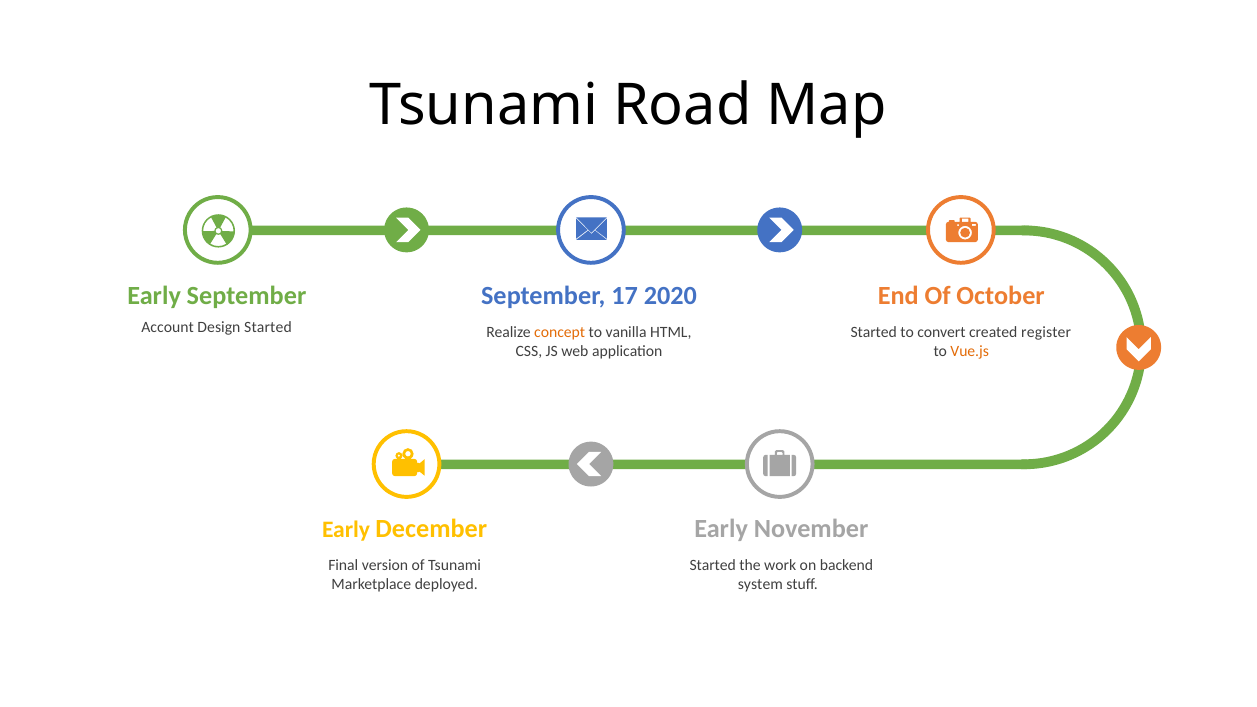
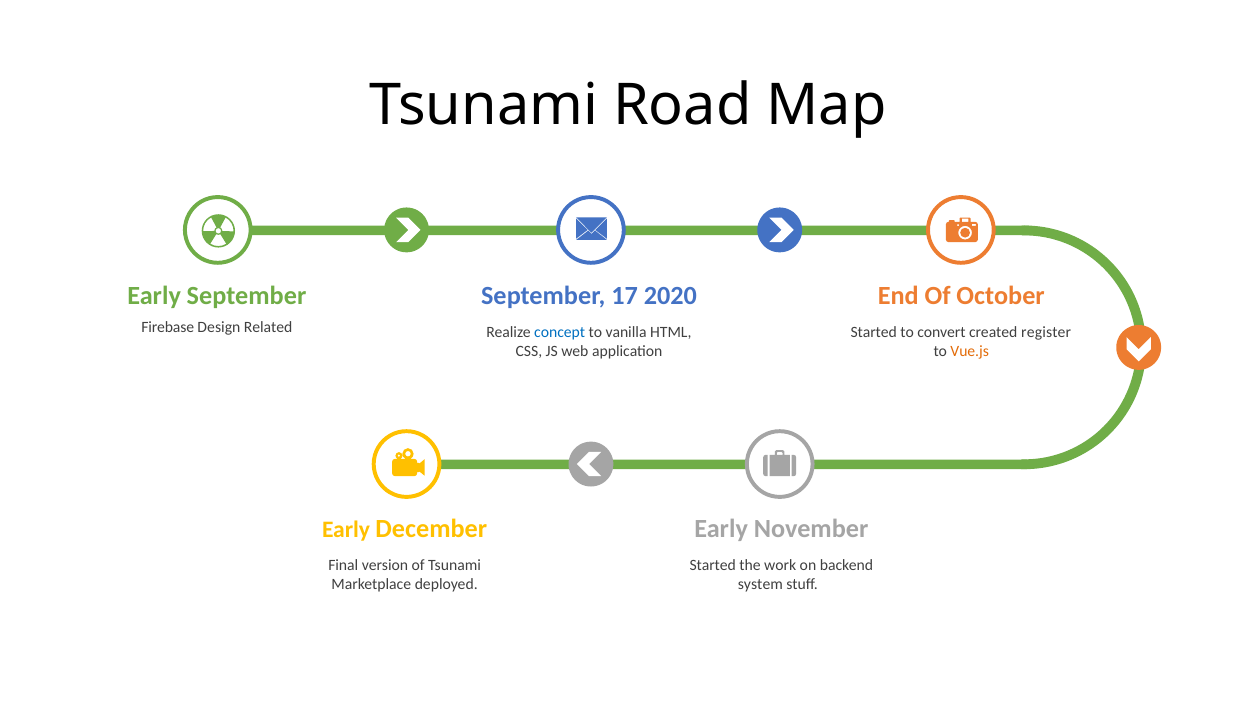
Account: Account -> Firebase
Design Started: Started -> Related
concept colour: orange -> blue
